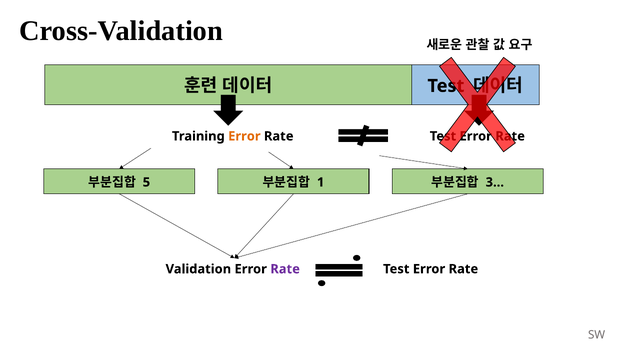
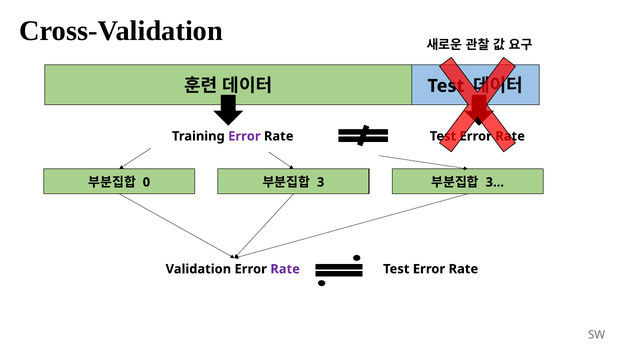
Error at (244, 136) colour: orange -> purple
5: 5 -> 0
1: 1 -> 3
